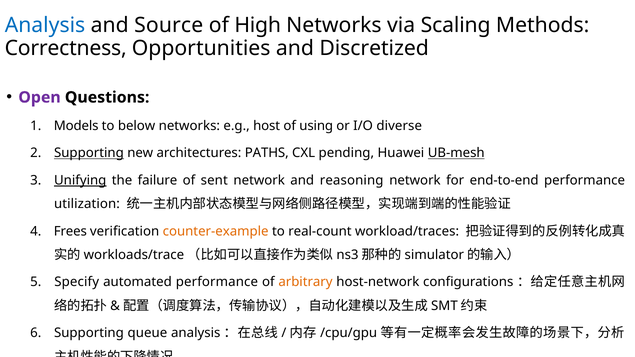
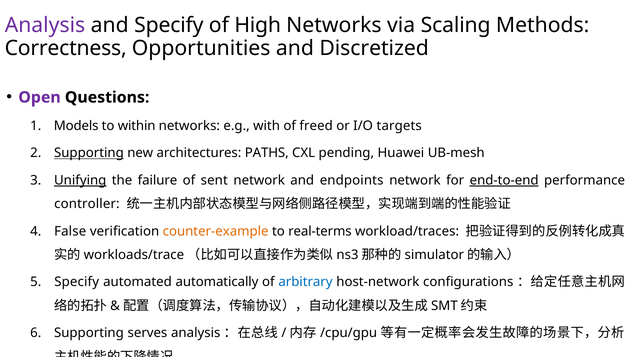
Analysis at (45, 25) colour: blue -> purple
and Source: Source -> Specify
below: below -> within
e.g host: host -> with
using: using -> freed
diverse: diverse -> targets
UB-mesh underline: present -> none
reasoning: reasoning -> endpoints
end-to-end underline: none -> present
utilization: utilization -> controller
Frees: Frees -> False
real-count: real-count -> real-terms
automated performance: performance -> automatically
arbitrary colour: orange -> blue
queue: queue -> serves
